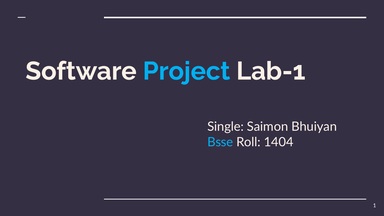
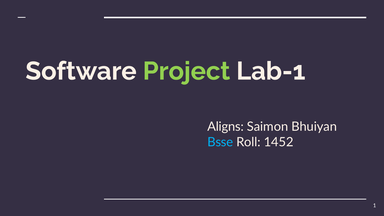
Project colour: light blue -> light green
Single: Single -> Aligns
1404: 1404 -> 1452
